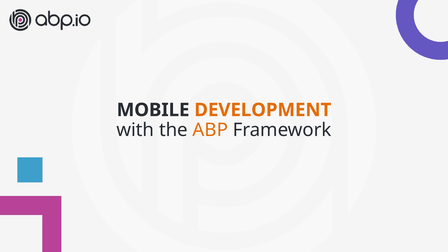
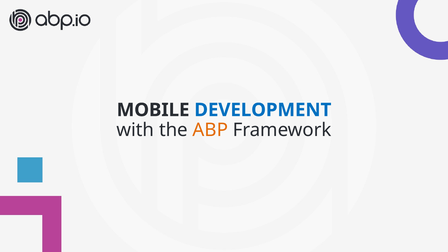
DEVELOPMENT colour: orange -> blue
